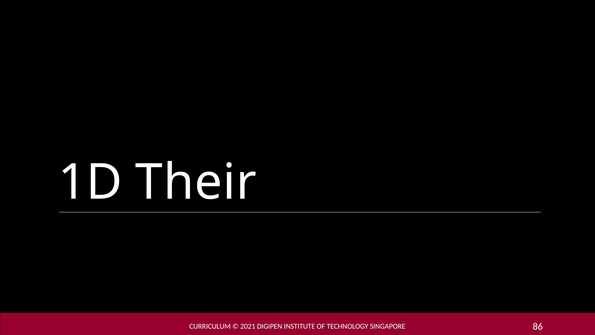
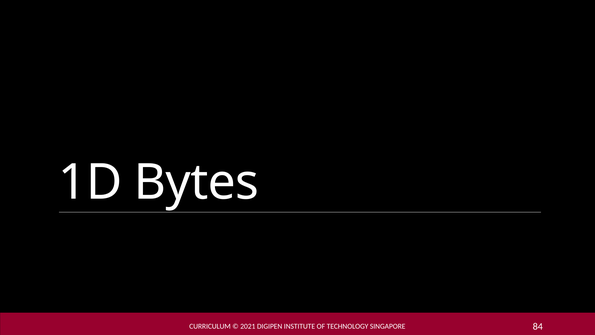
Their: Their -> Bytes
86: 86 -> 84
